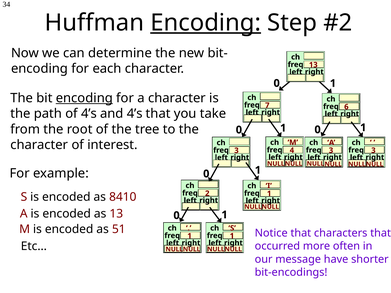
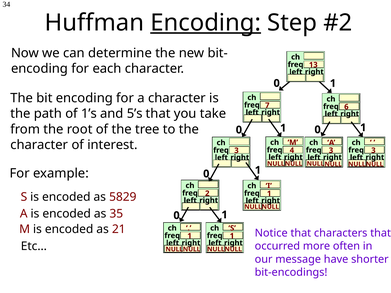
encoding at (84, 98) underline: present -> none
of 4’s: 4’s -> 1’s
and 4’s: 4’s -> 5’s
8410: 8410 -> 5829
as 13: 13 -> 35
51: 51 -> 21
